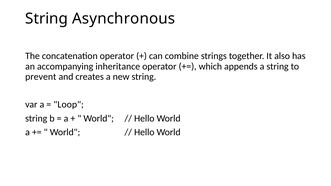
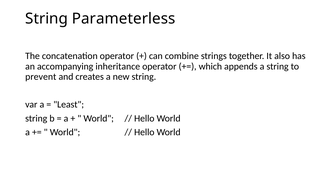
Asynchronous: Asynchronous -> Parameterless
Loop: Loop -> Least
